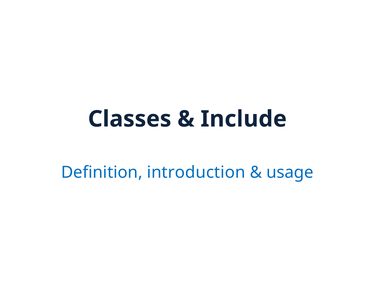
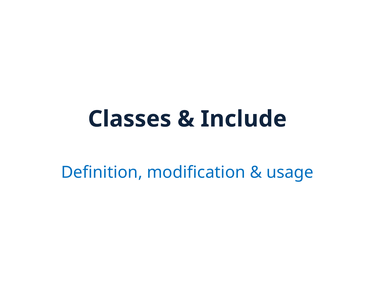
introduction: introduction -> modification
